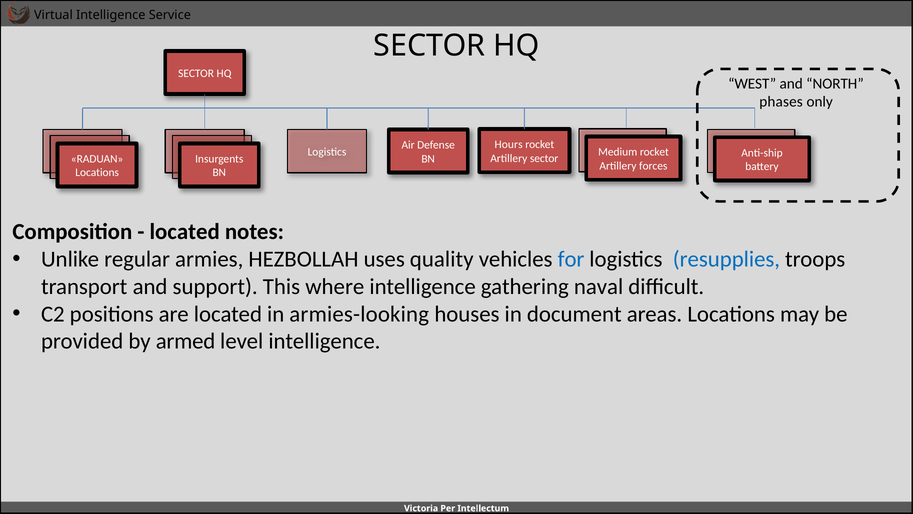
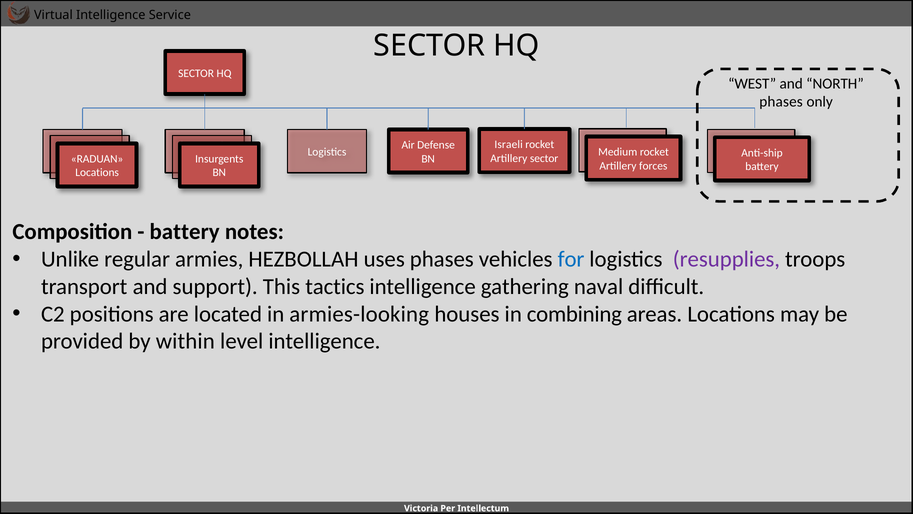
Hours: Hours -> Israeli
located at (185, 232): located -> battery
uses quality: quality -> phases
resupplies colour: blue -> purple
where: where -> tactics
document: document -> combining
armed: armed -> within
